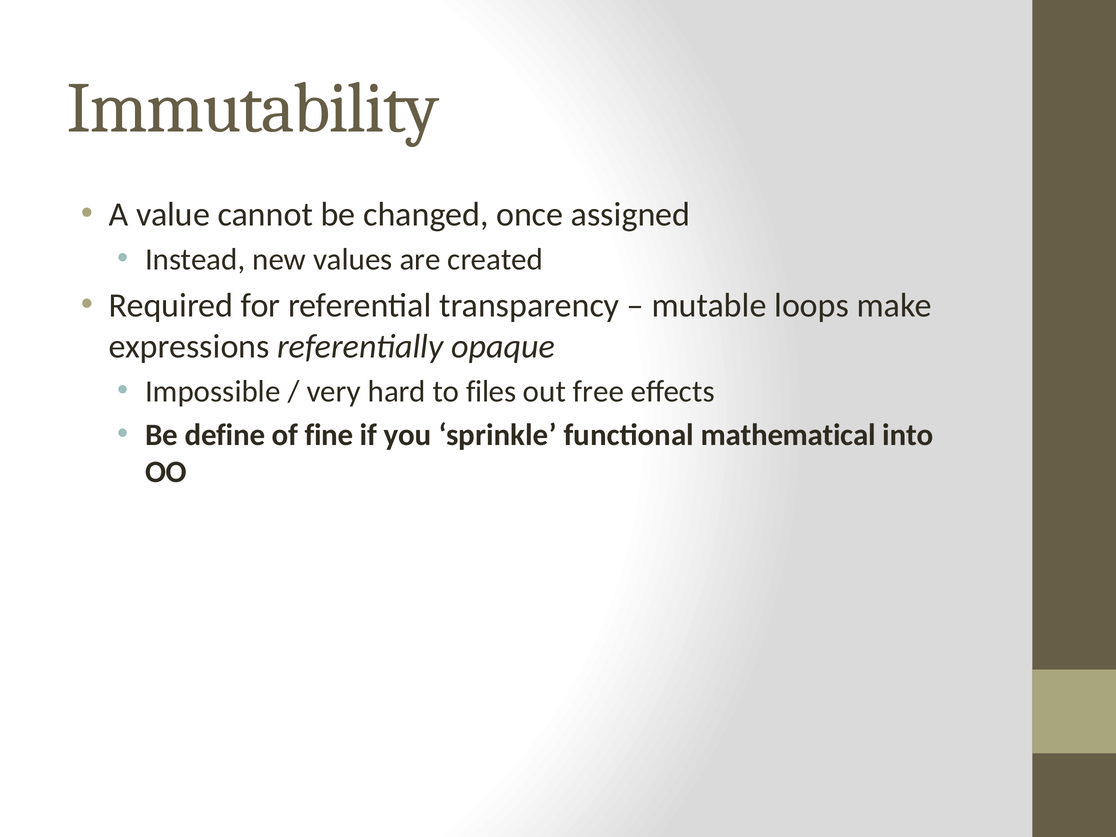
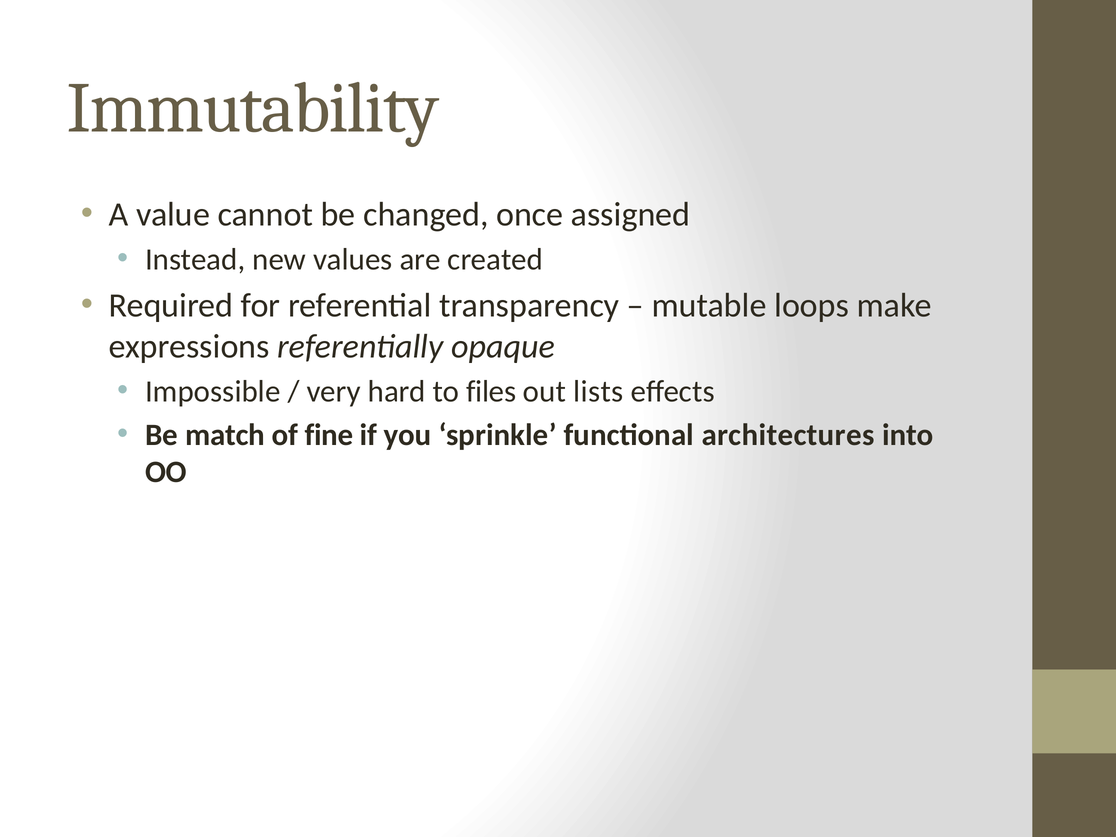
free: free -> lists
define: define -> match
mathematical: mathematical -> architectures
